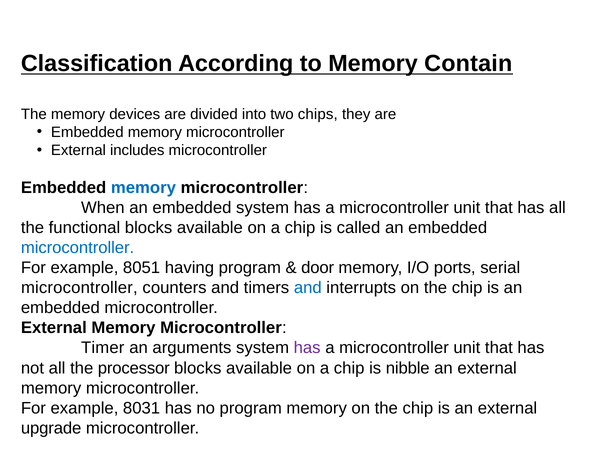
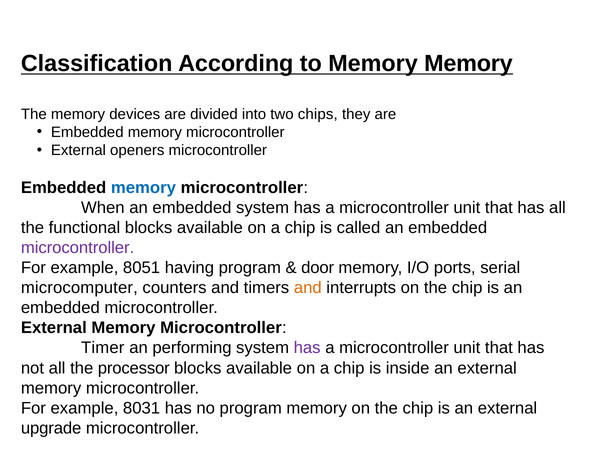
Memory Contain: Contain -> Memory
includes: includes -> openers
microcontroller at (78, 248) colour: blue -> purple
microcontroller at (79, 288): microcontroller -> microcomputer
and at (308, 288) colour: blue -> orange
arguments: arguments -> performing
nibble: nibble -> inside
